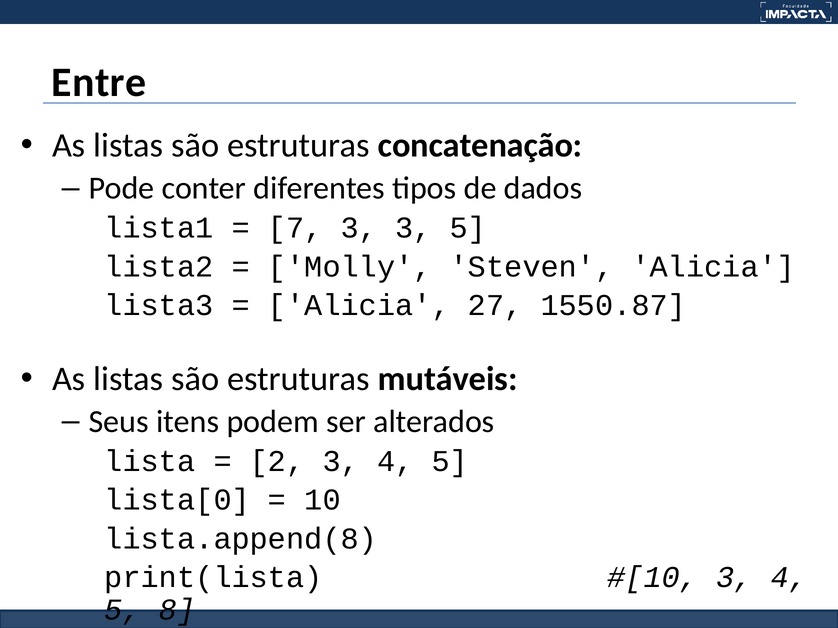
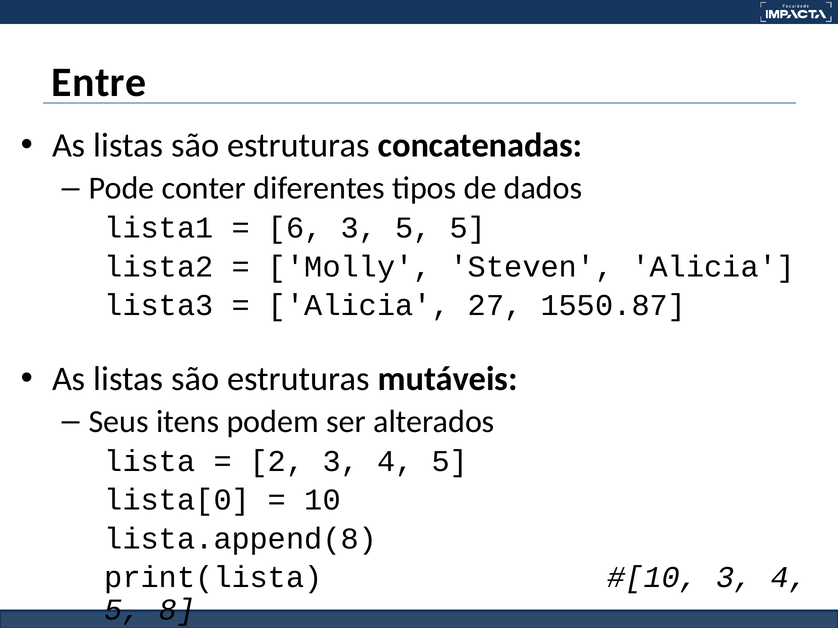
concatenação: concatenação -> concatenadas
7: 7 -> 6
3 3: 3 -> 5
